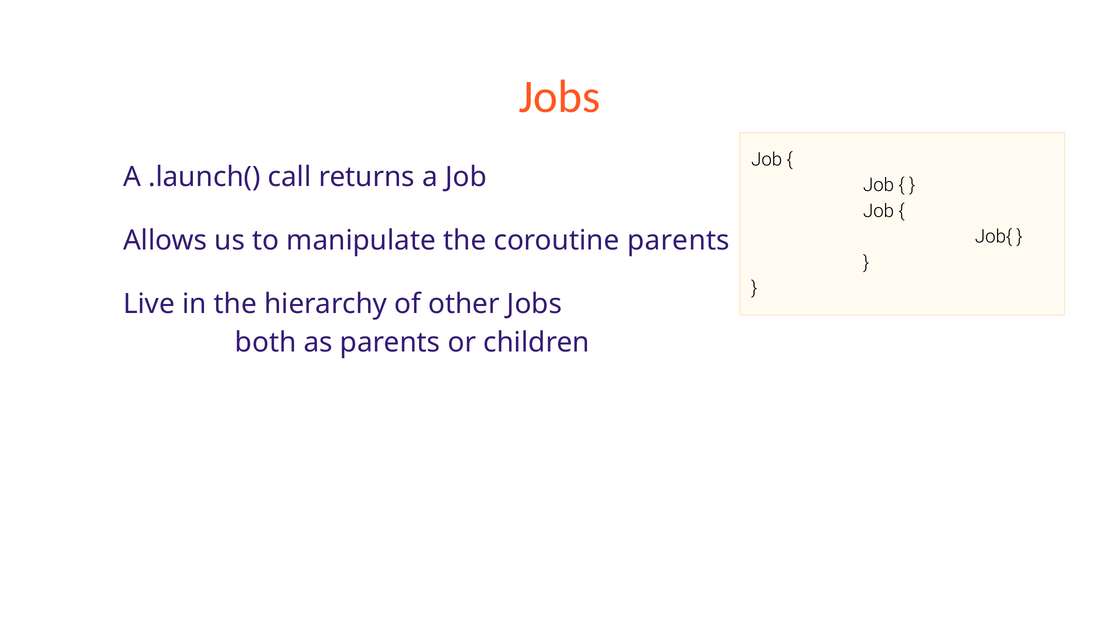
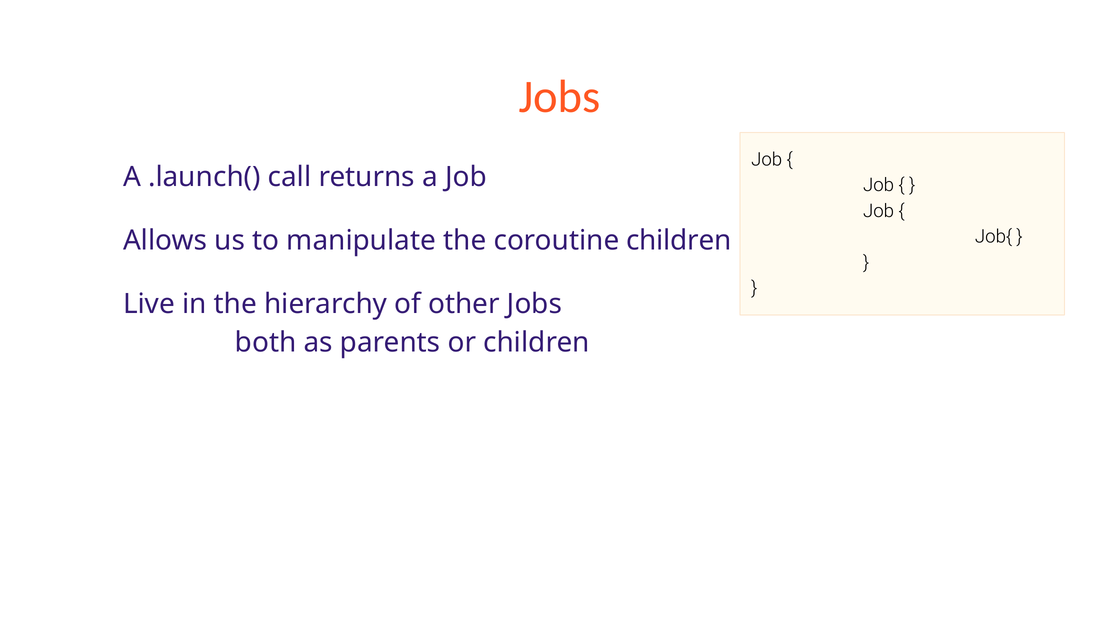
coroutine parents: parents -> children
